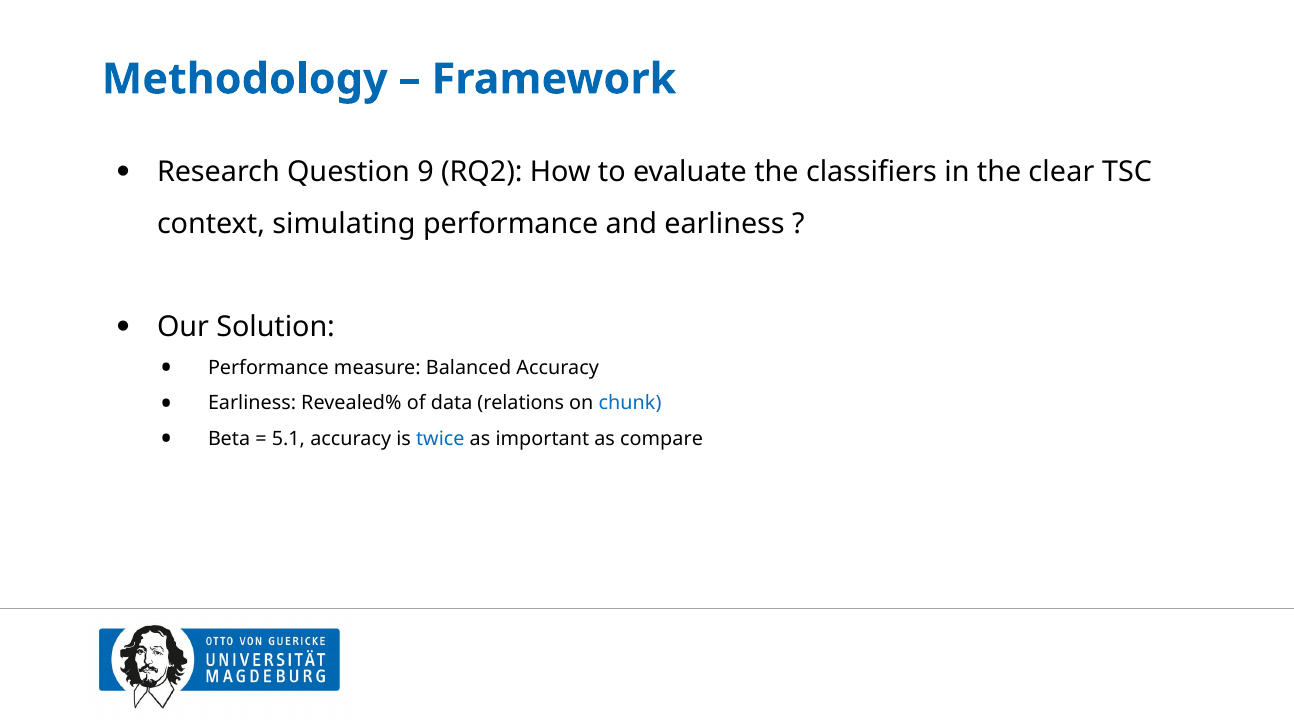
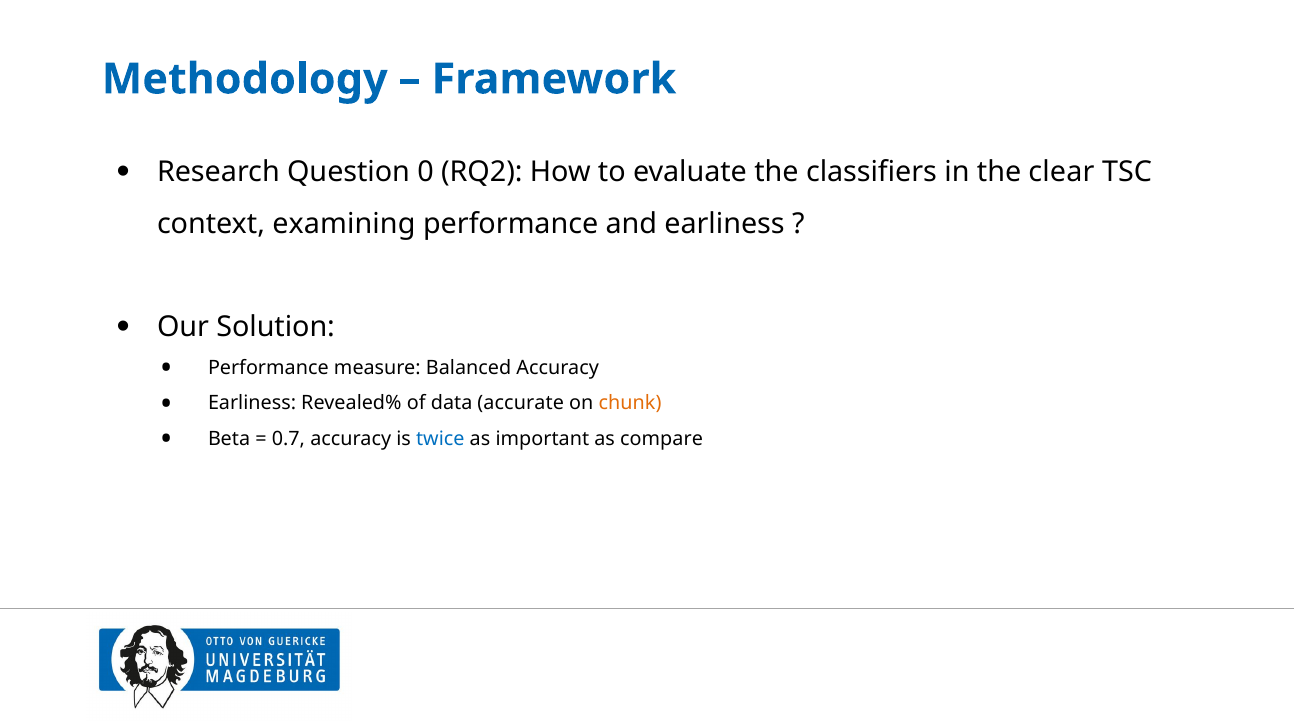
9: 9 -> 0
simulating: simulating -> examining
relations: relations -> accurate
chunk colour: blue -> orange
5.1: 5.1 -> 0.7
